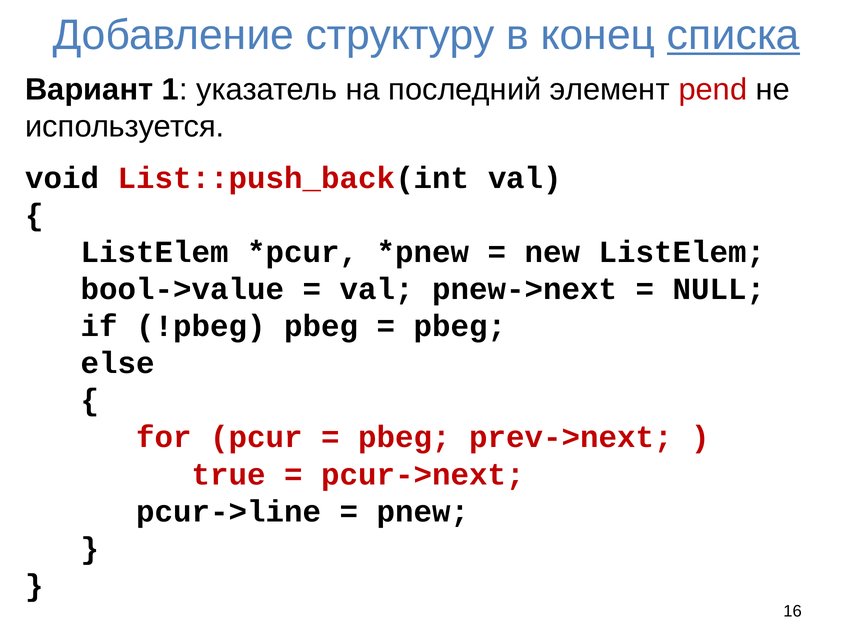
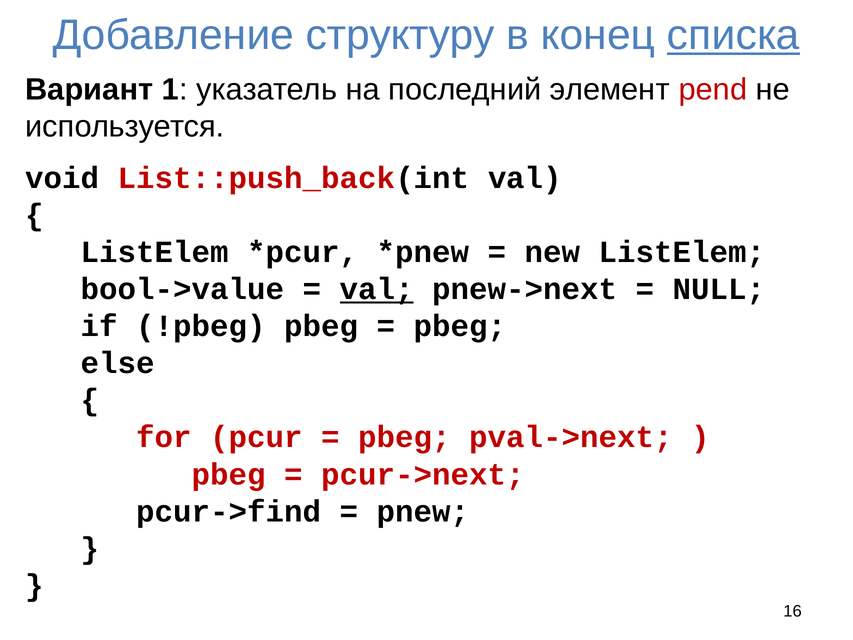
val at (377, 289) underline: none -> present
prev->next: prev->next -> pval->next
true at (229, 474): true -> pbeg
pcur->line: pcur->line -> pcur->find
